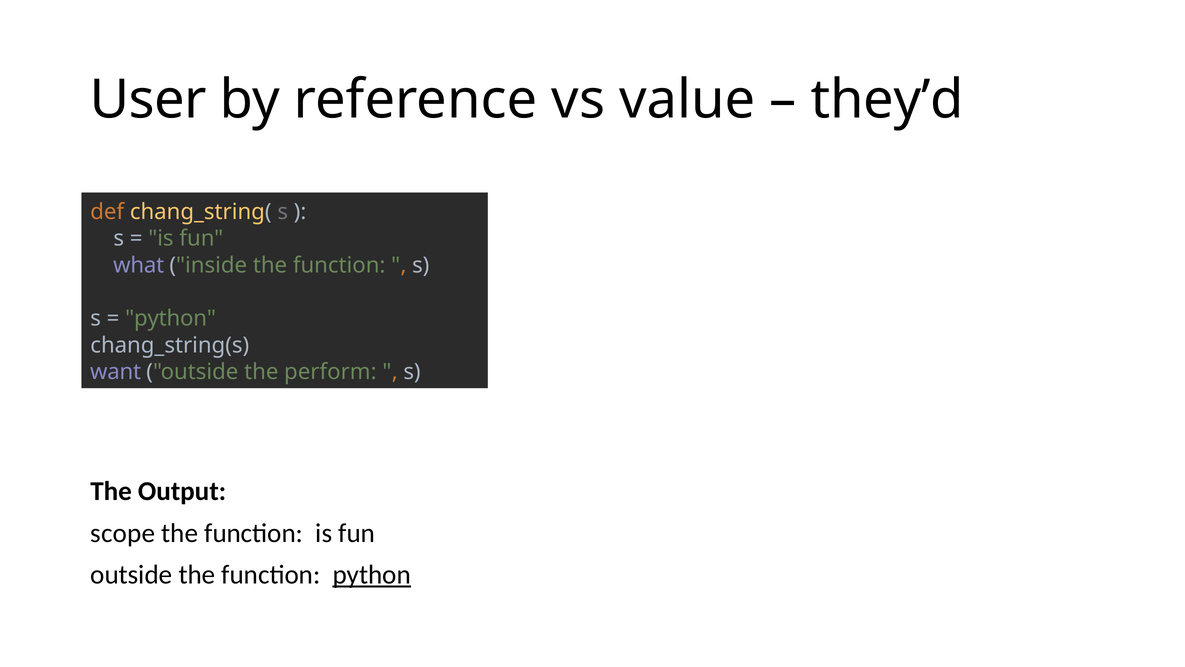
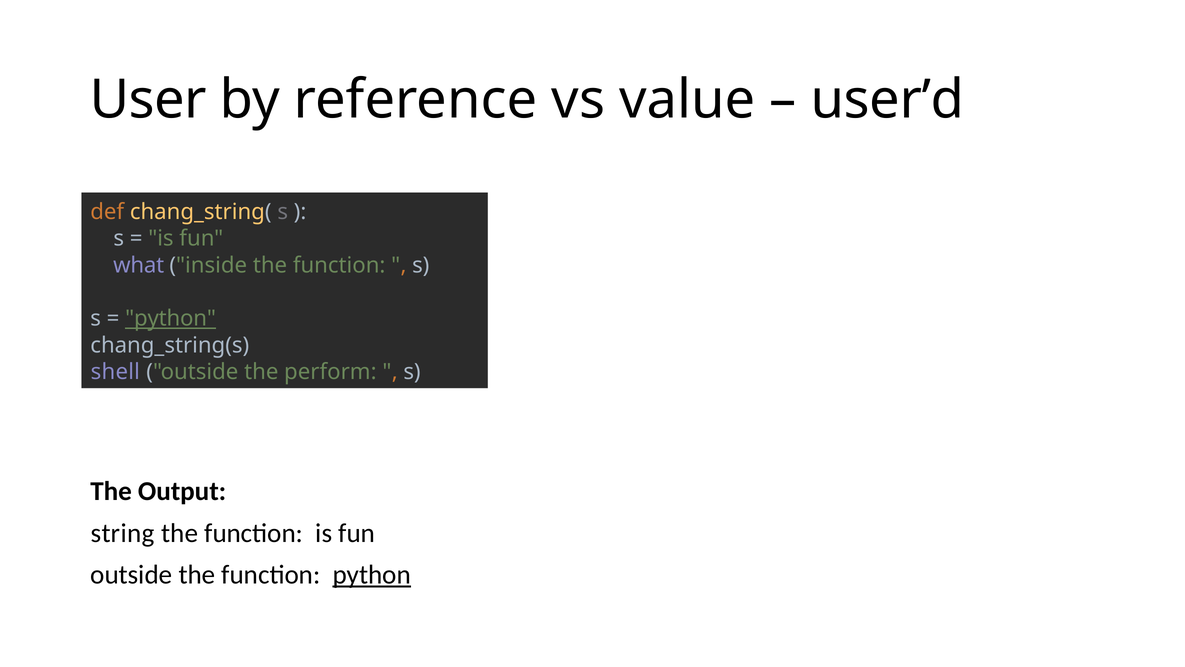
they’d: they’d -> user’d
python at (171, 318) underline: none -> present
want: want -> shell
scope: scope -> string
